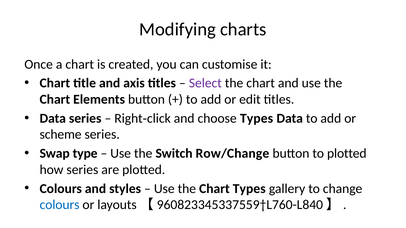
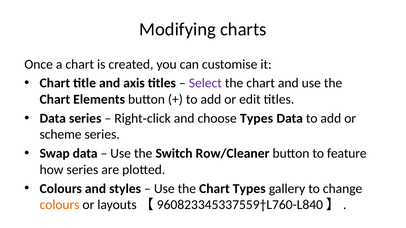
Swap type: type -> data
Row/Change: Row/Change -> Row/Cleaner
to plotted: plotted -> feature
colours at (60, 205) colour: blue -> orange
